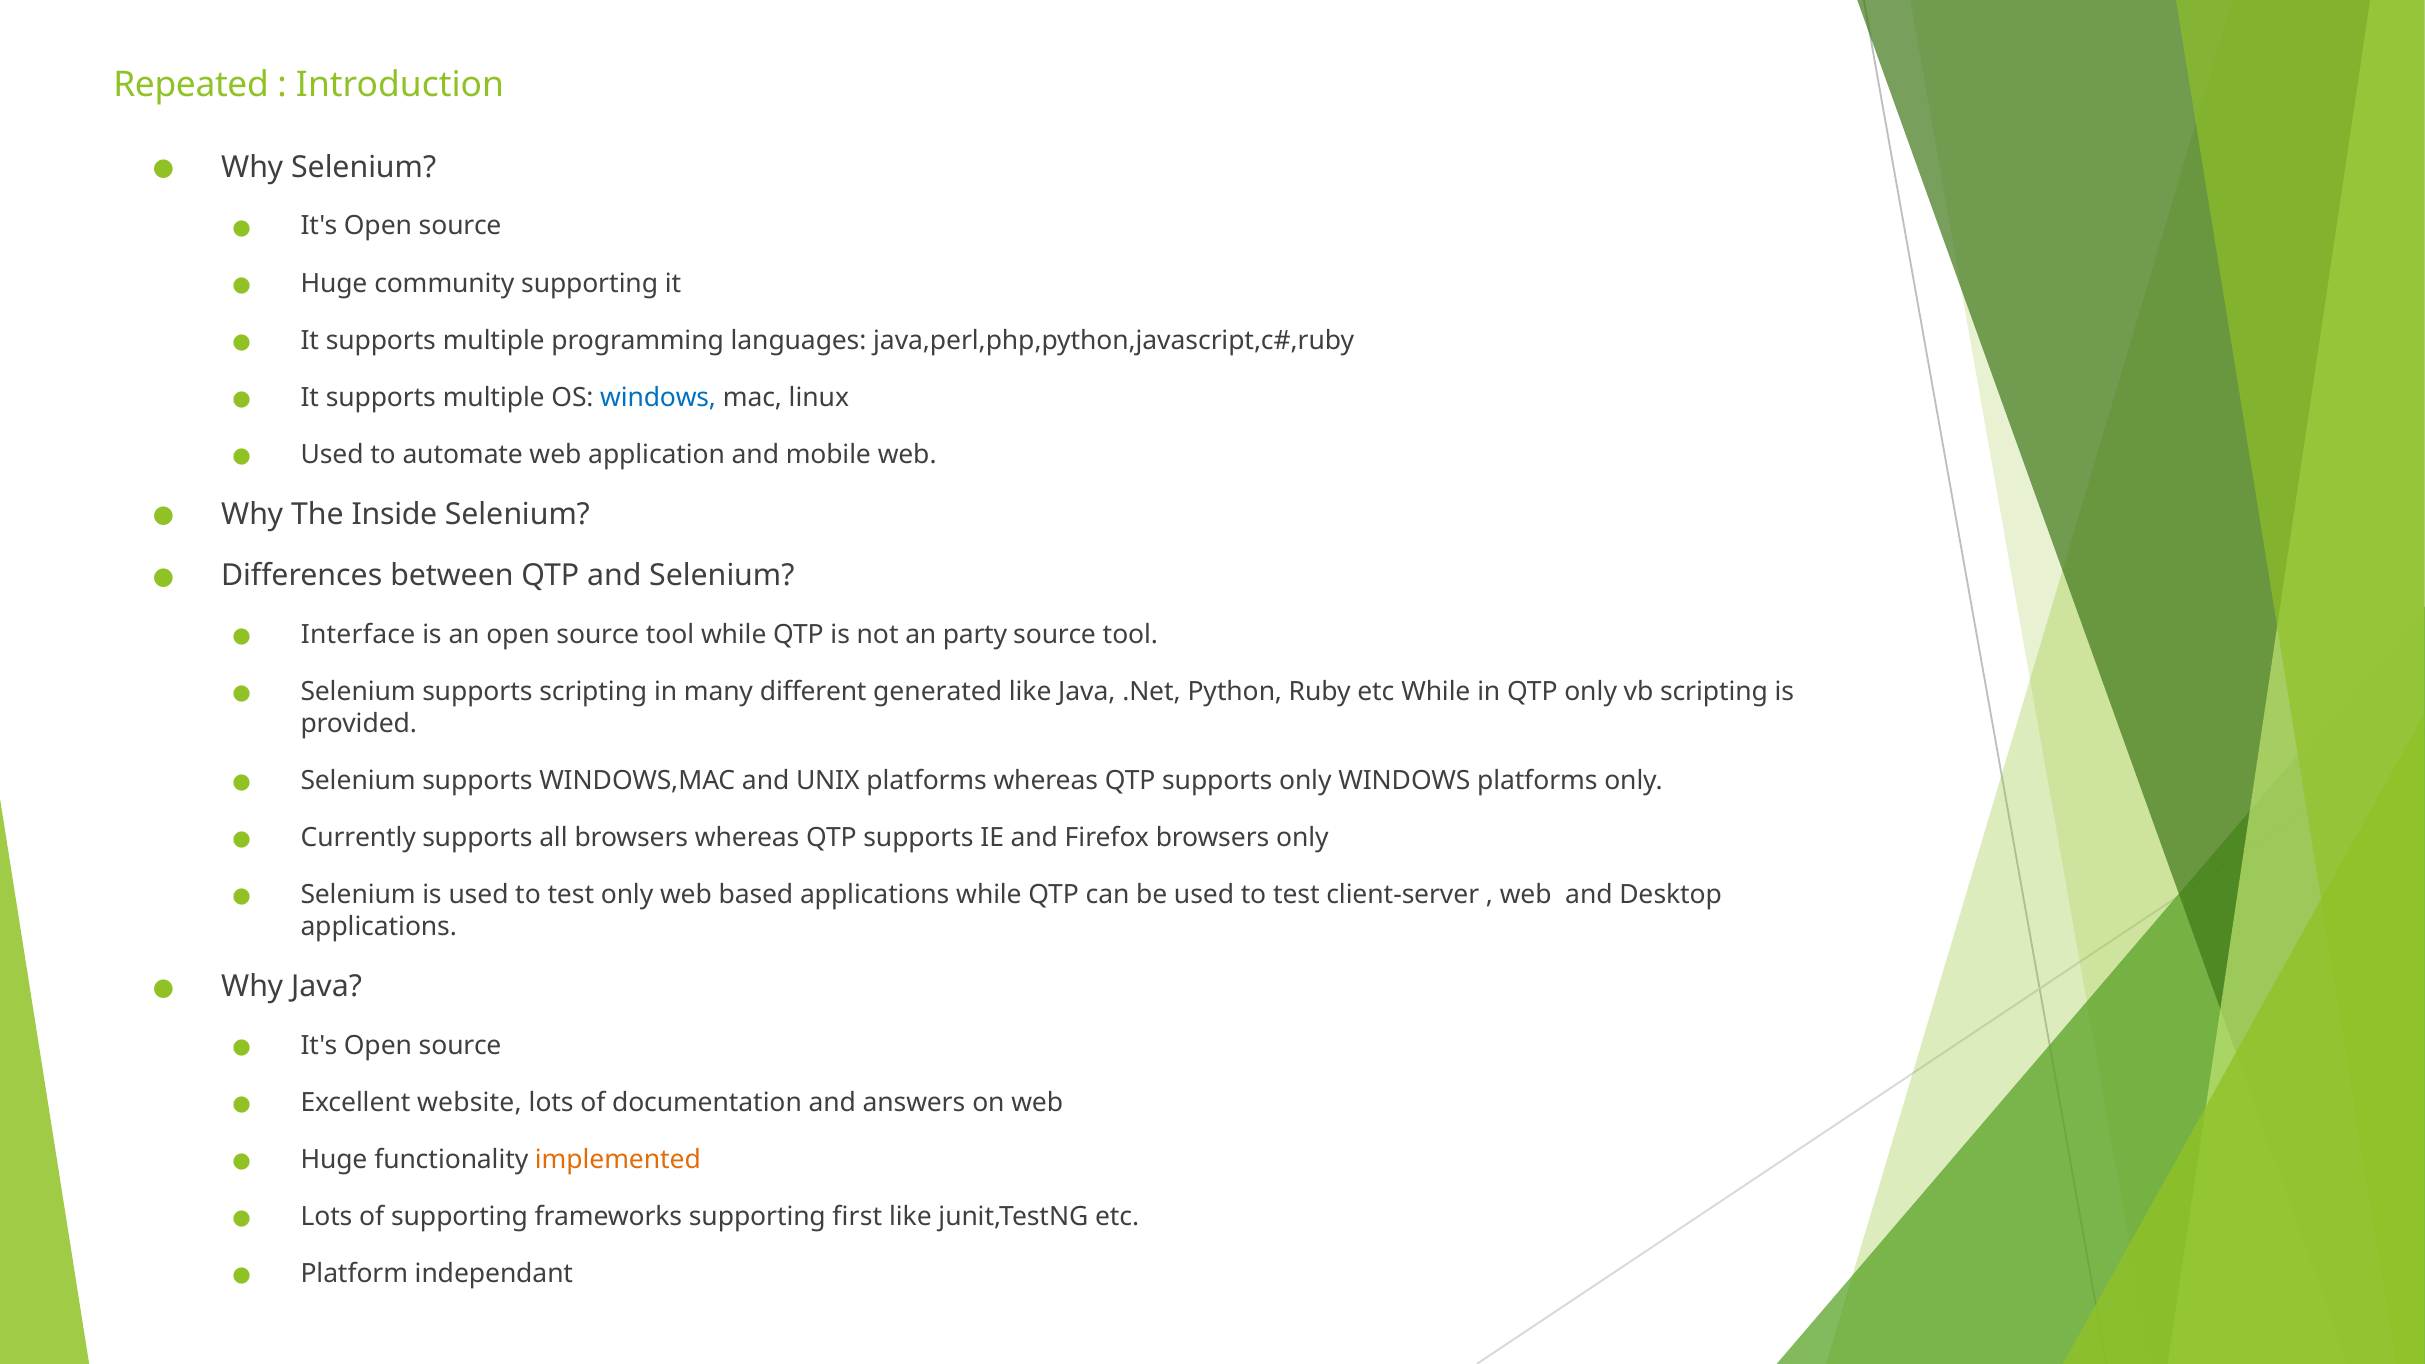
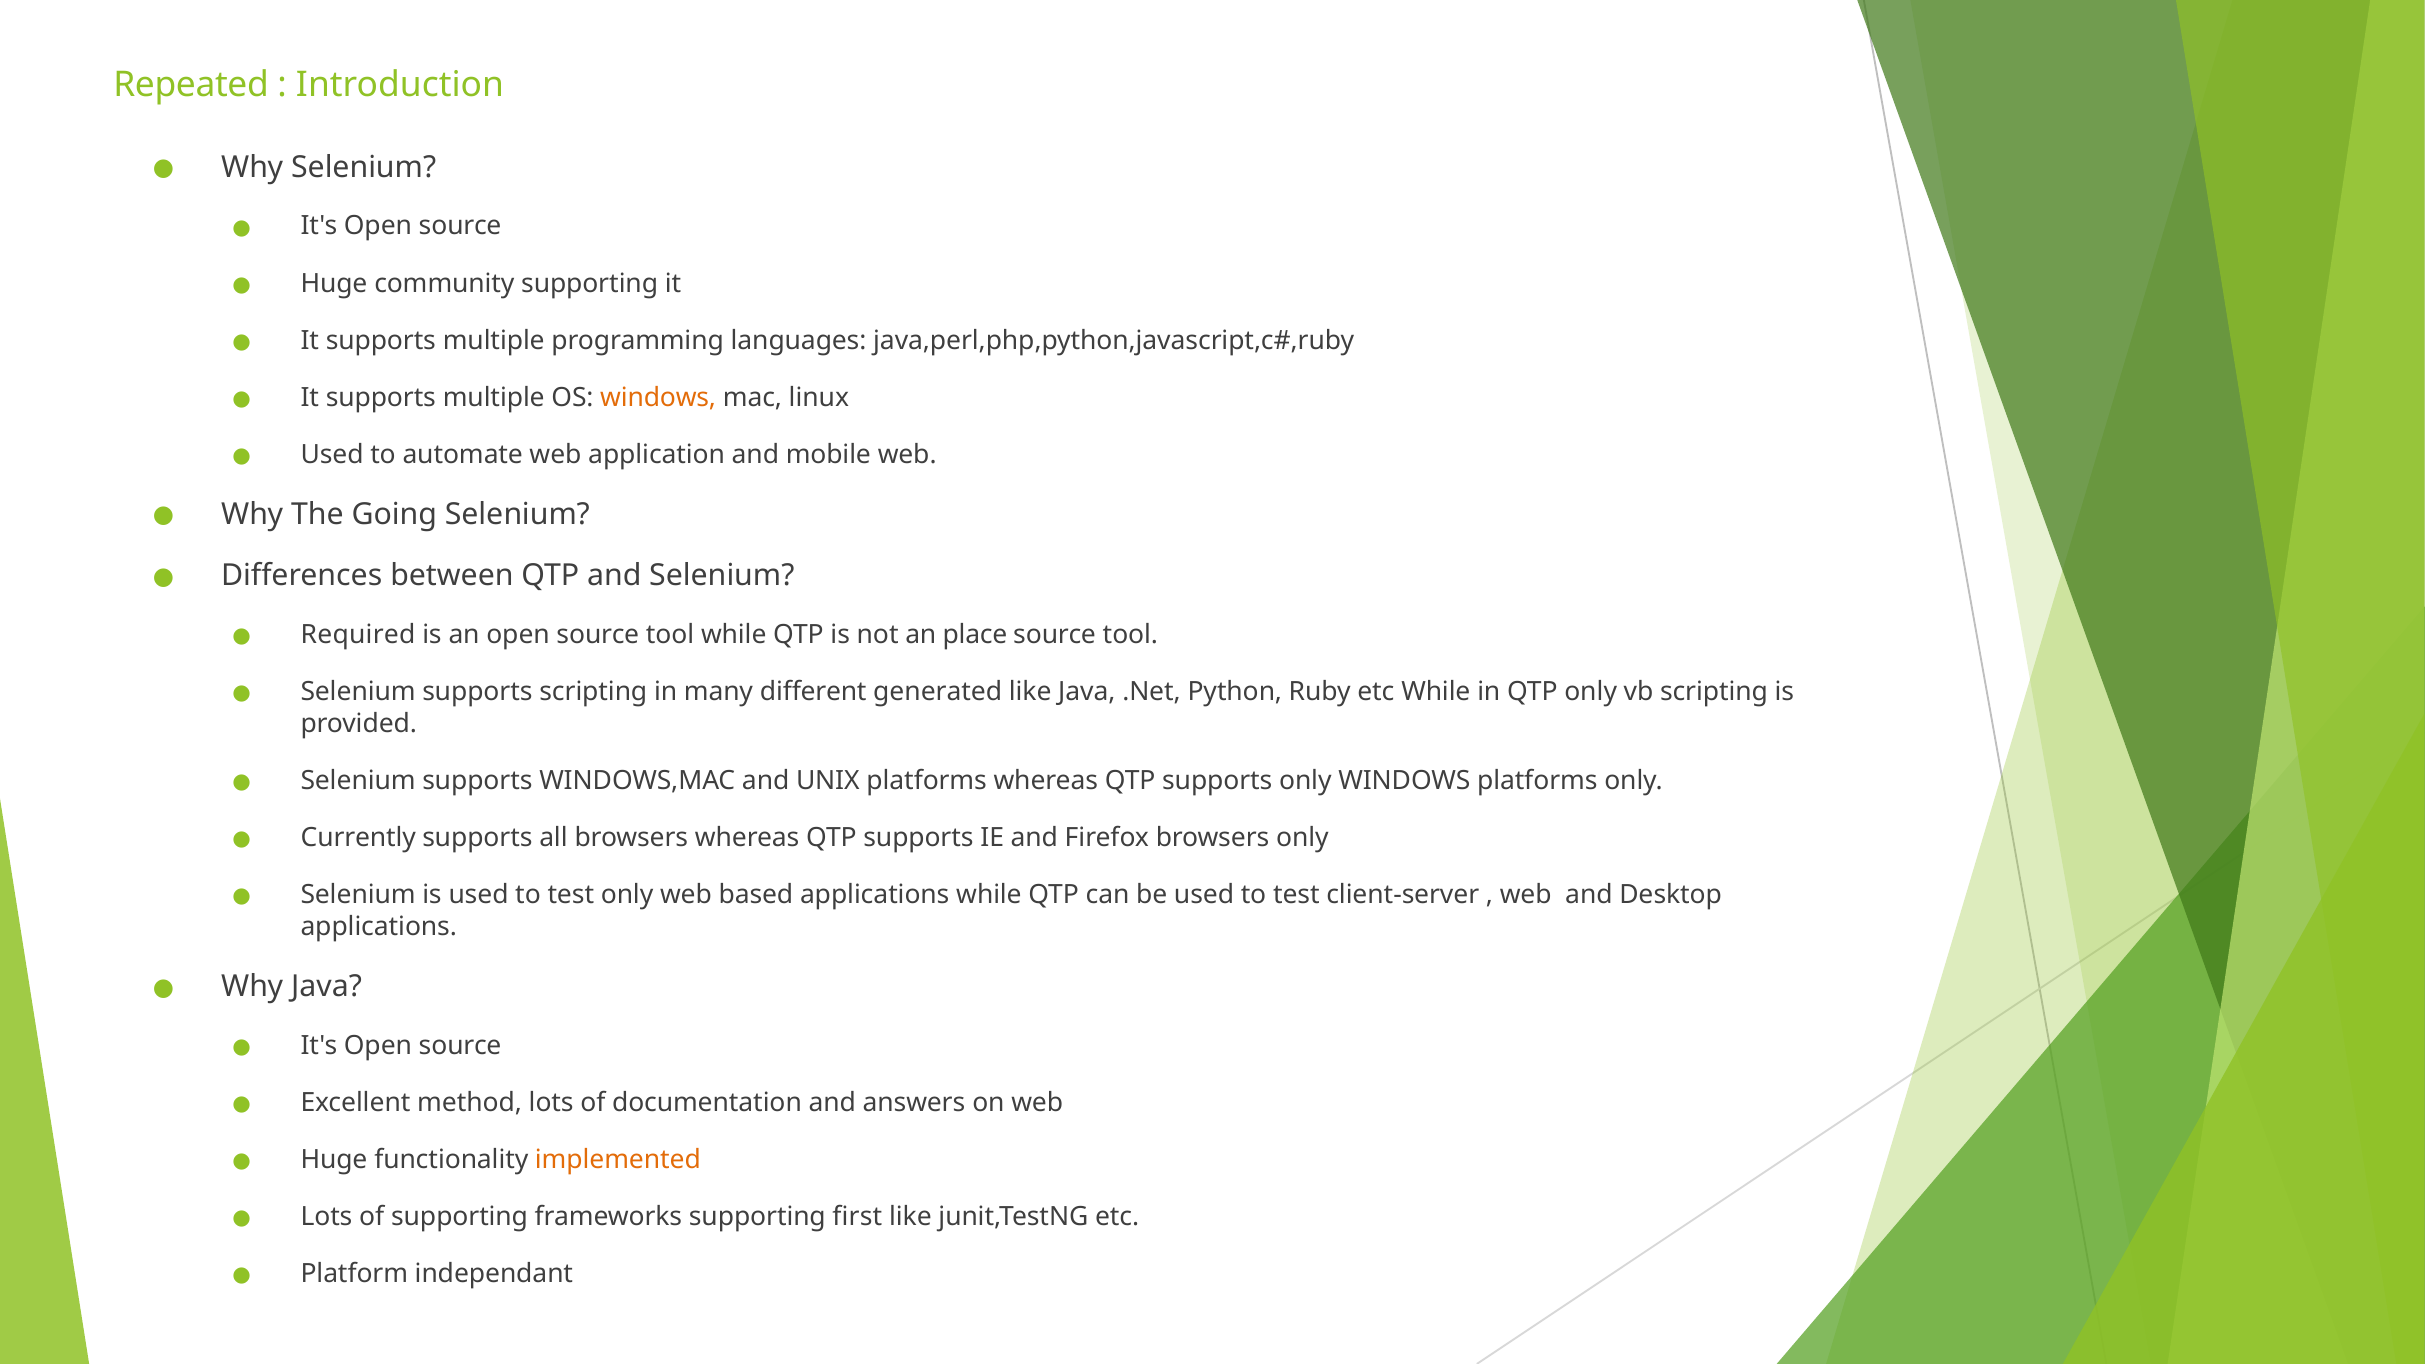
windows at (658, 397) colour: blue -> orange
Inside: Inside -> Going
Interface: Interface -> Required
party: party -> place
website: website -> method
